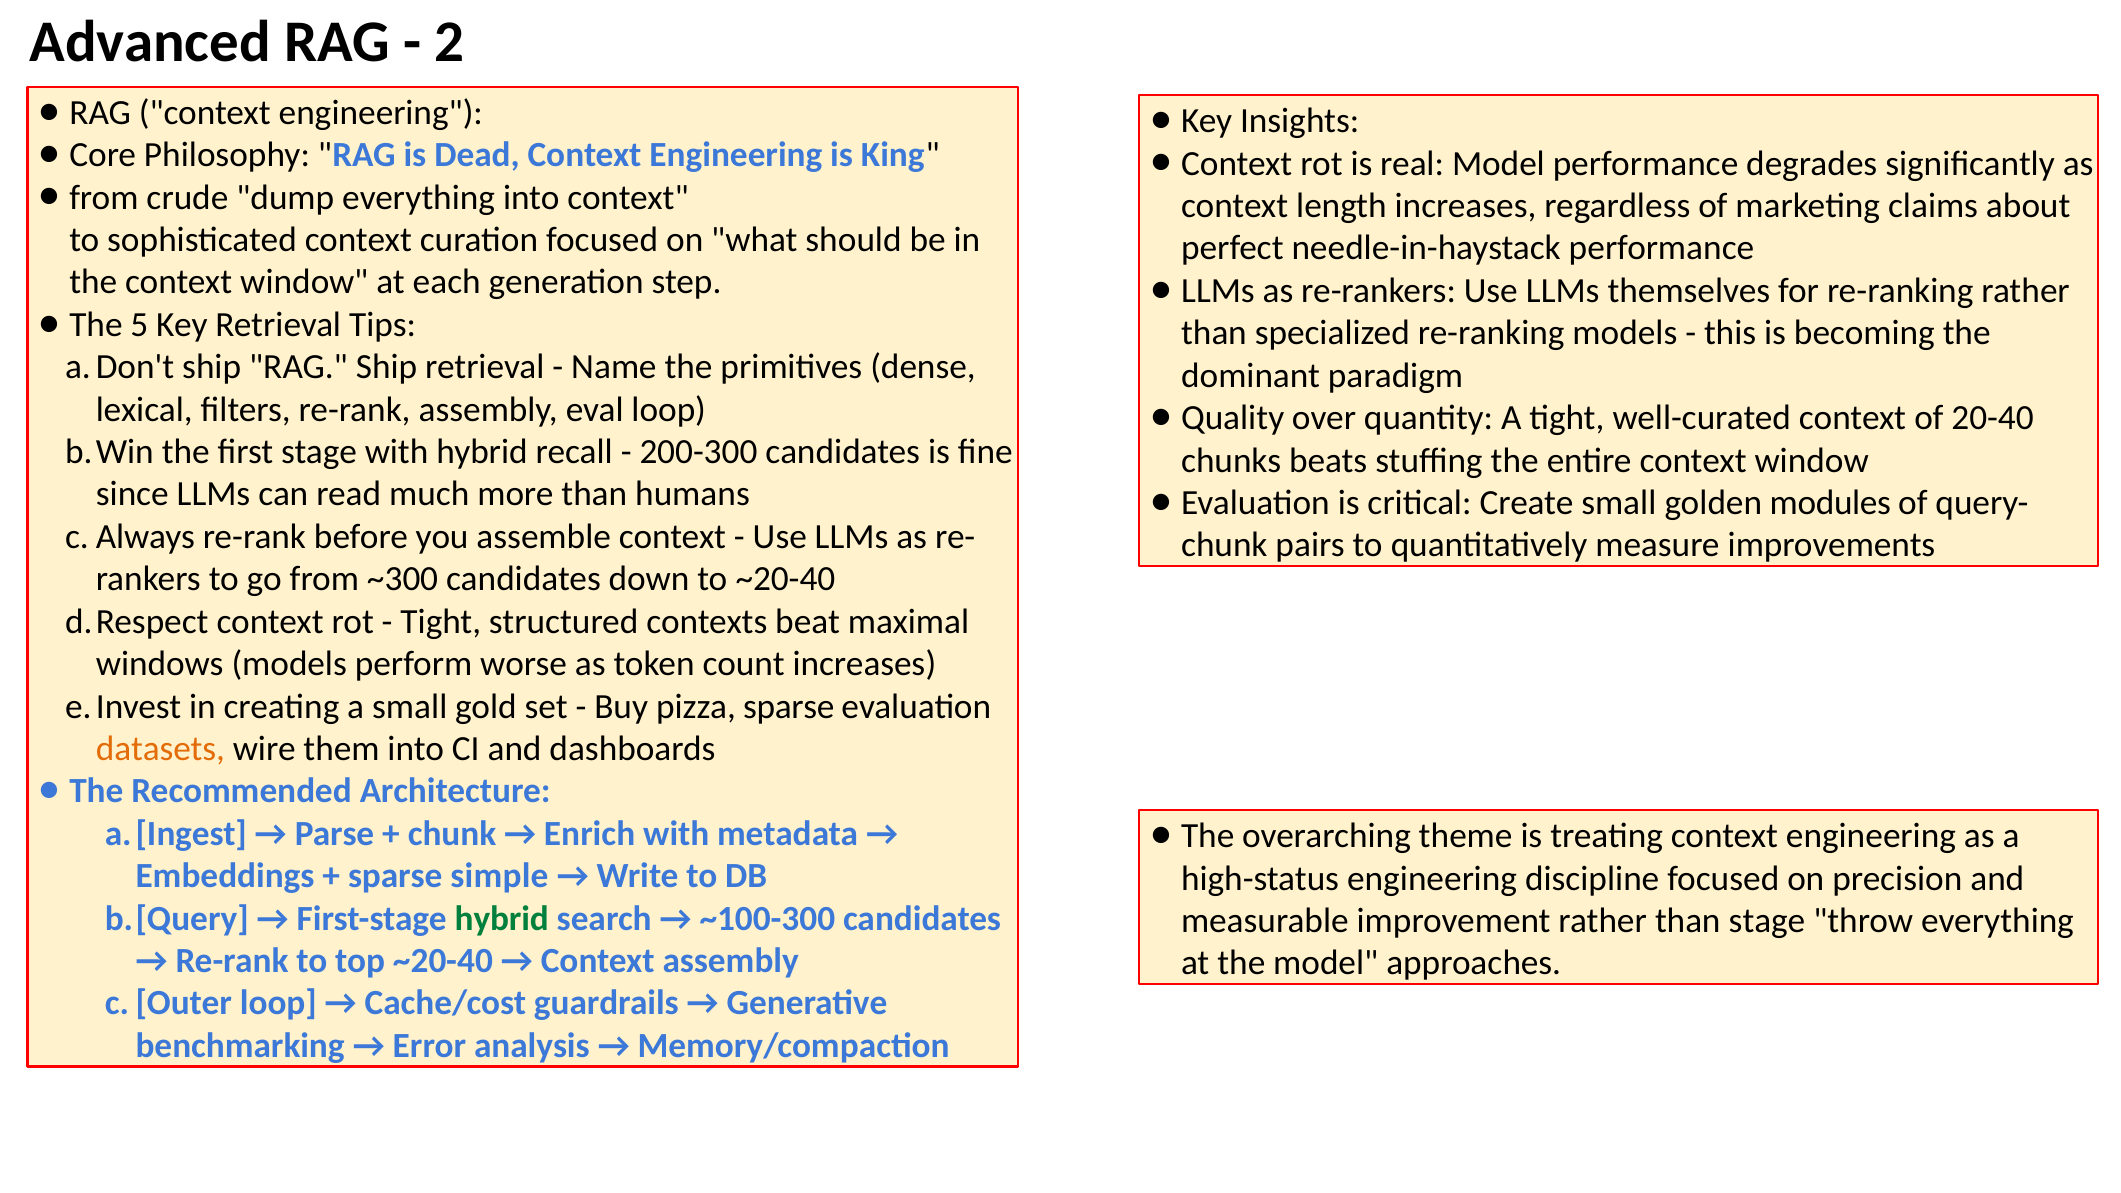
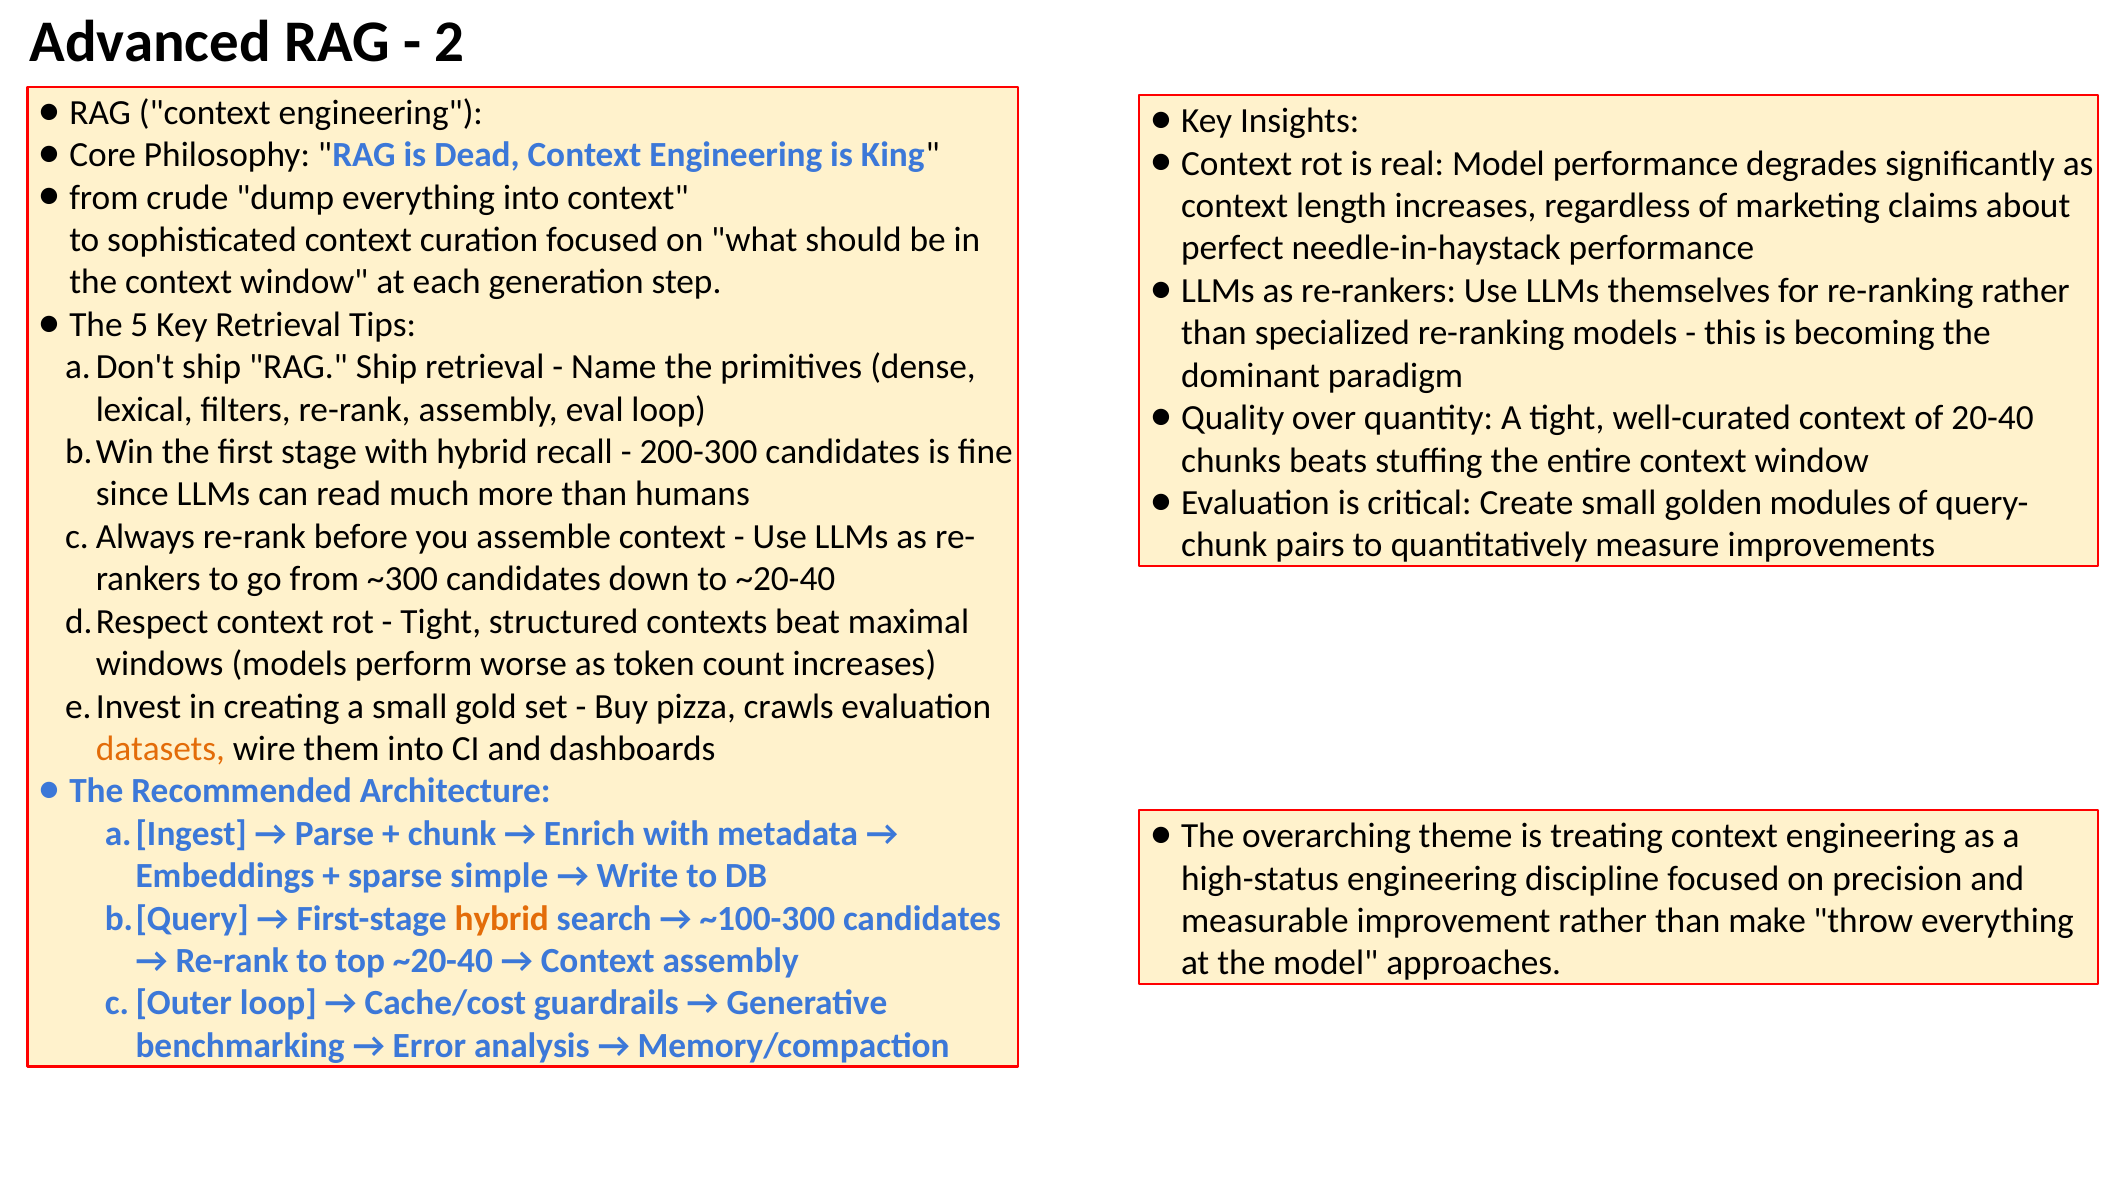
pizza sparse: sparse -> crawls
hybrid at (502, 919) colour: green -> orange
than stage: stage -> make
